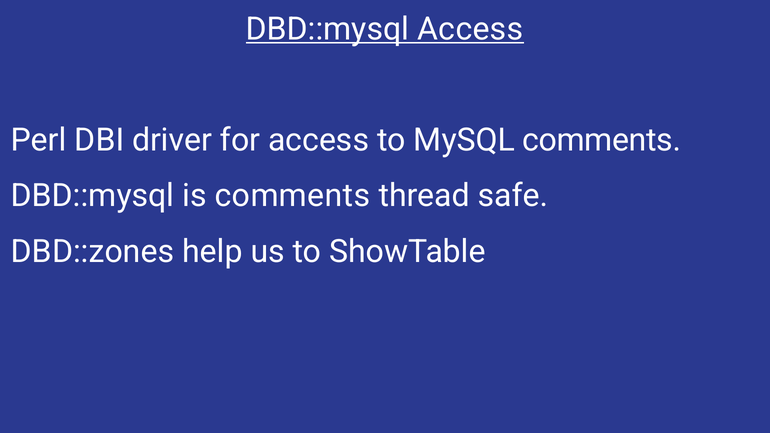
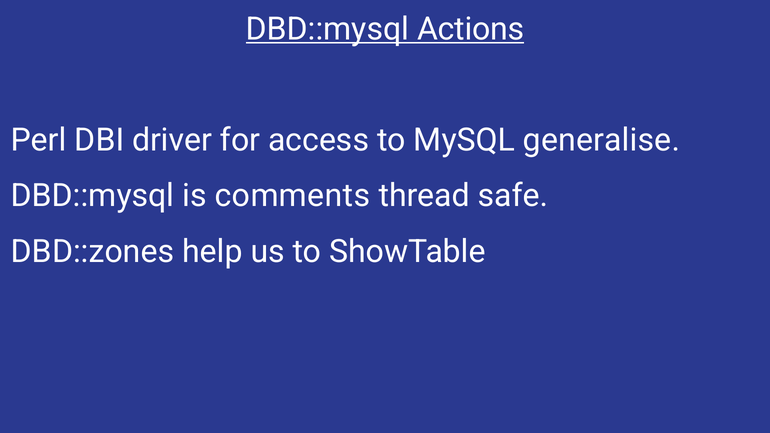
DBD::mysql Access: Access -> Actions
MySQL comments: comments -> generalise
